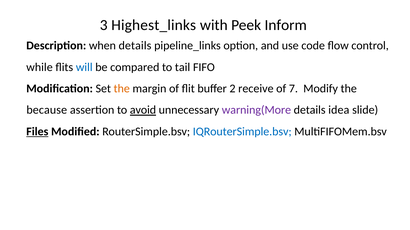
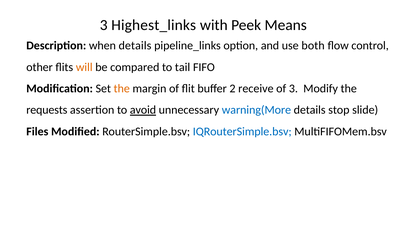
Inform: Inform -> Means
code: code -> both
while: while -> other
will colour: blue -> orange
of 7: 7 -> 3
because: because -> requests
warning(More colour: purple -> blue
idea: idea -> stop
Files underline: present -> none
